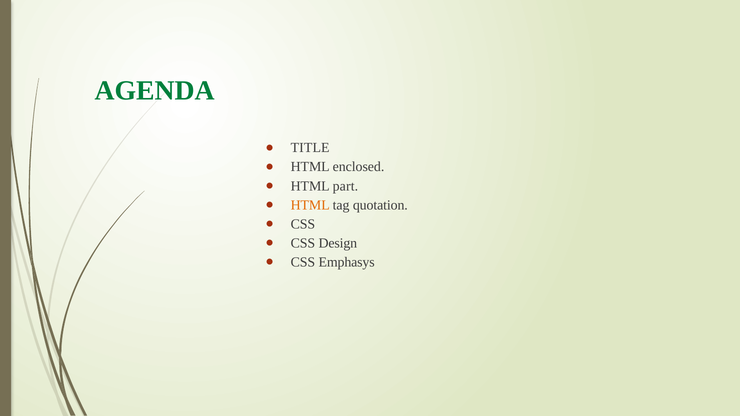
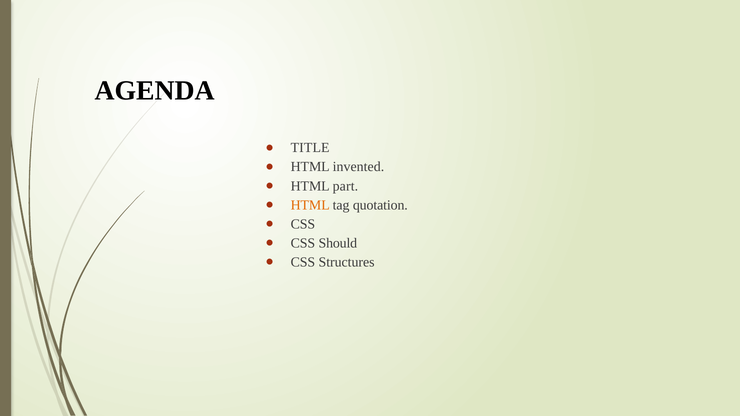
AGENDA colour: green -> black
enclosed: enclosed -> invented
Design: Design -> Should
Emphasys: Emphasys -> Structures
